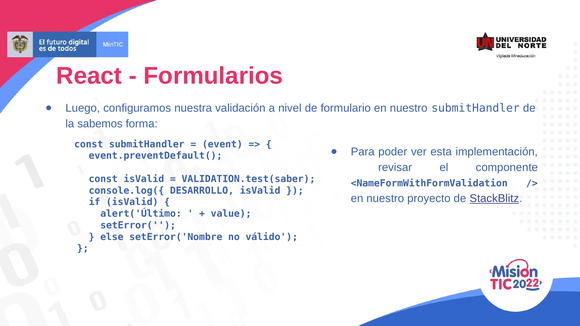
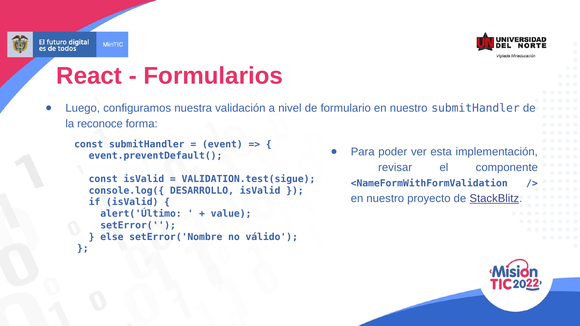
sabemos: sabemos -> reconoce
VALIDATION.test(saber: VALIDATION.test(saber -> VALIDATION.test(sigue
